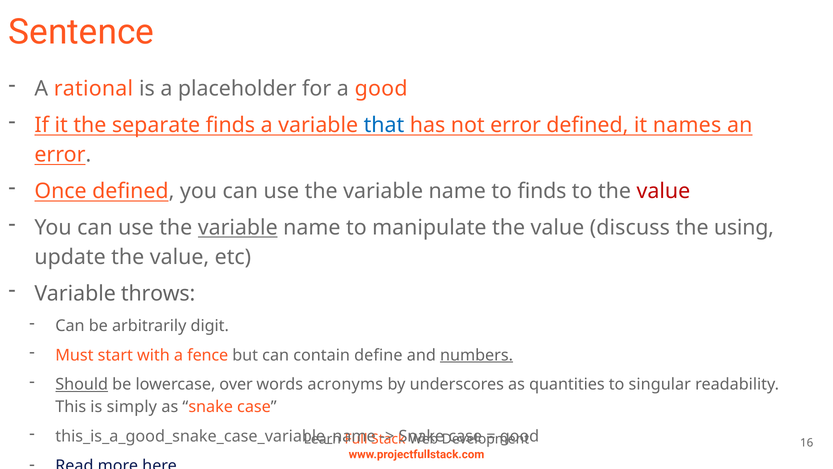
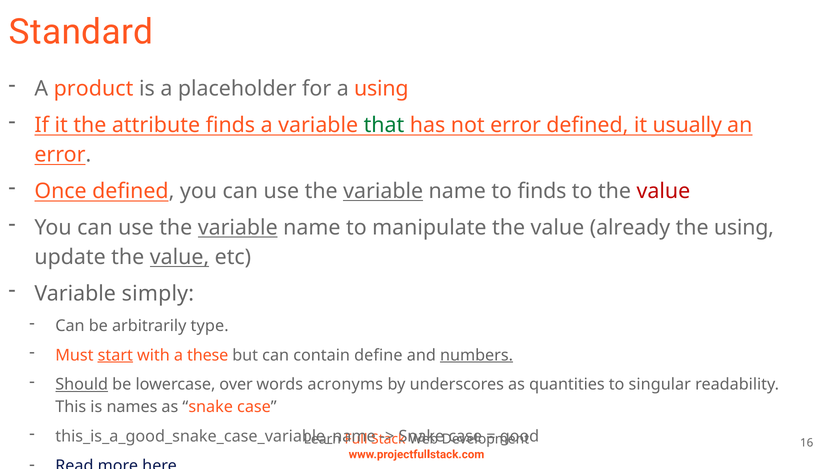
Sentence: Sentence -> Standard
rational: rational -> product
a good: good -> using
separate: separate -> attribute
that colour: blue -> green
names: names -> usually
variable at (383, 191) underline: none -> present
discuss: discuss -> already
value at (179, 257) underline: none -> present
throws: throws -> simply
digit: digit -> type
start underline: none -> present
fence: fence -> these
simply: simply -> names
